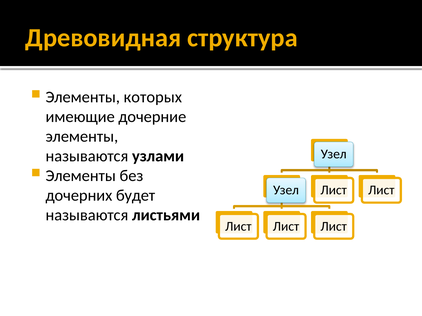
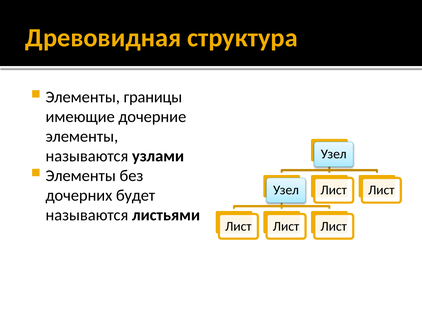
которых: которых -> границы
